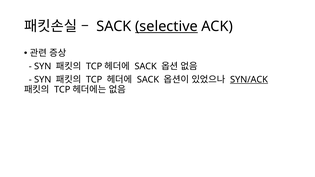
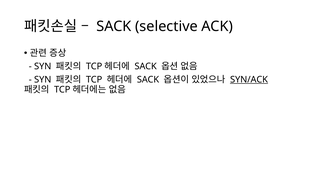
selective underline: present -> none
